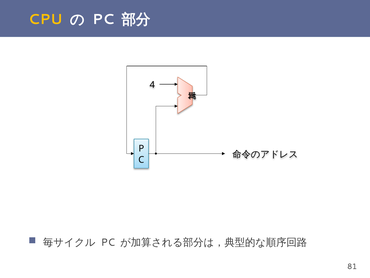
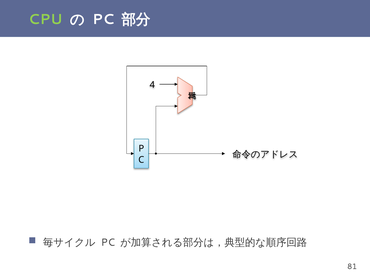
CPU colour: yellow -> light green
